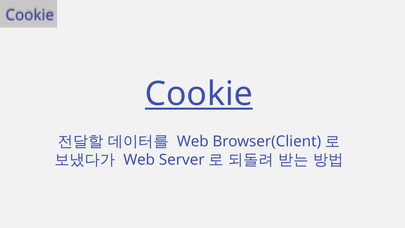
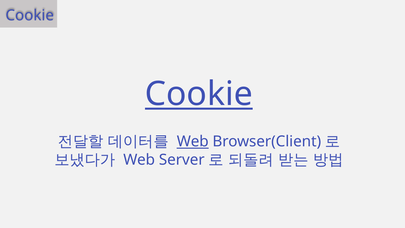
Web at (193, 141) underline: none -> present
